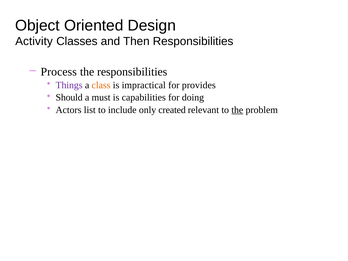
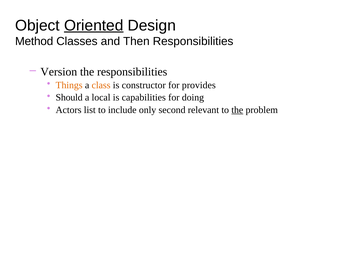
Oriented underline: none -> present
Activity: Activity -> Method
Process: Process -> Version
Things colour: purple -> orange
impractical: impractical -> constructor
must: must -> local
created: created -> second
